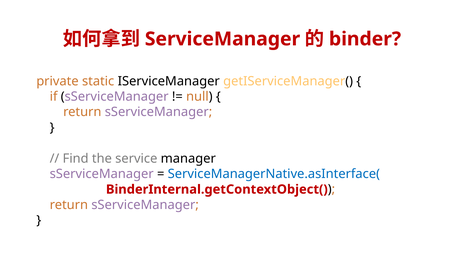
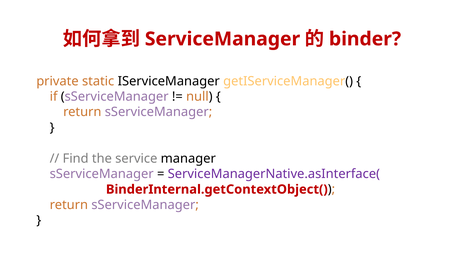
ServiceManagerNative.asInterface( colour: blue -> purple
